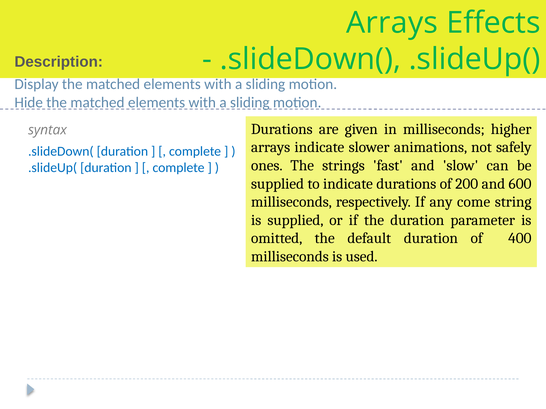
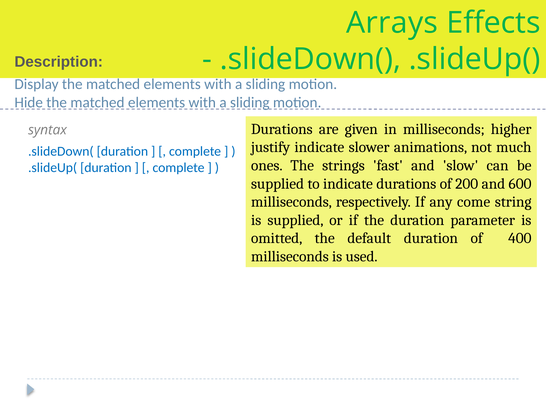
arrays at (271, 147): arrays -> justify
safely: safely -> much
